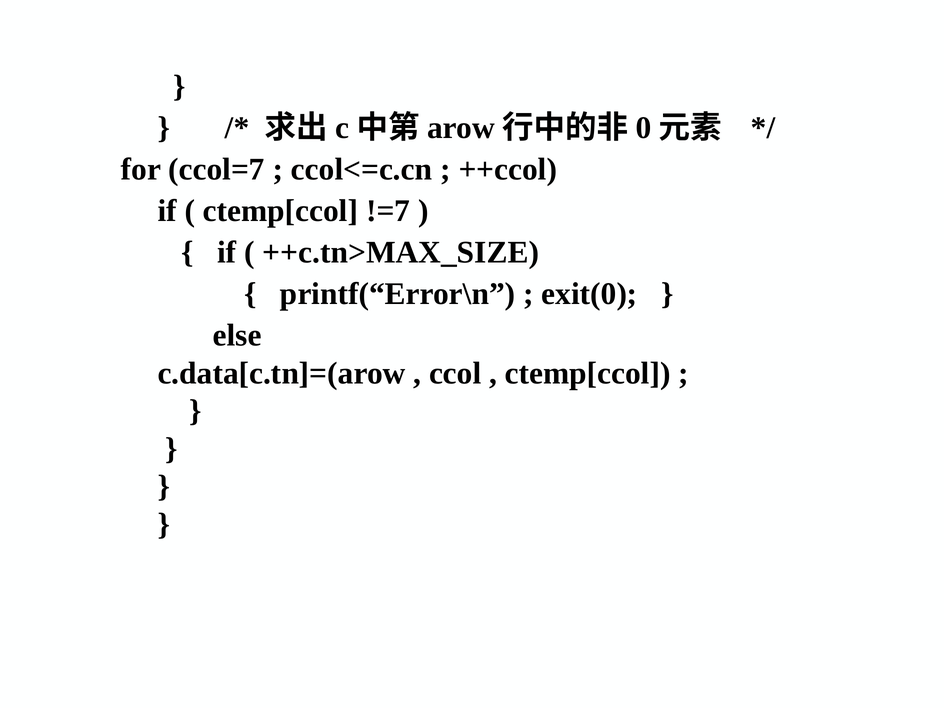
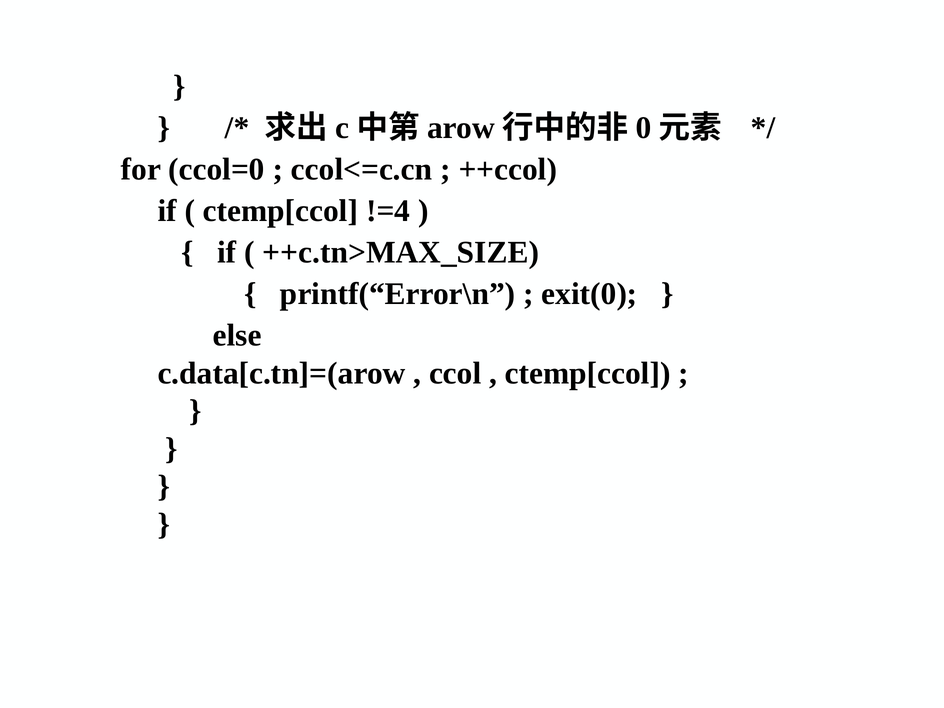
ccol=7: ccol=7 -> ccol=0
!=7: !=7 -> !=4
